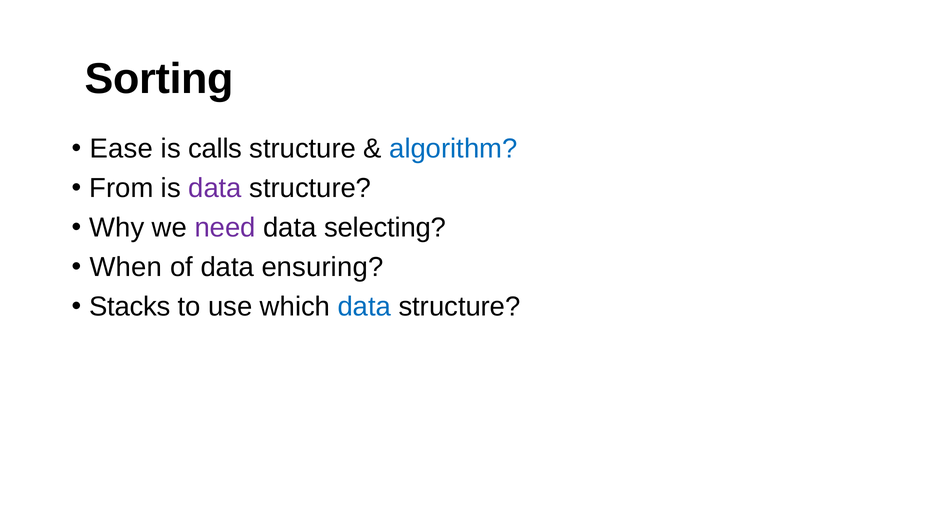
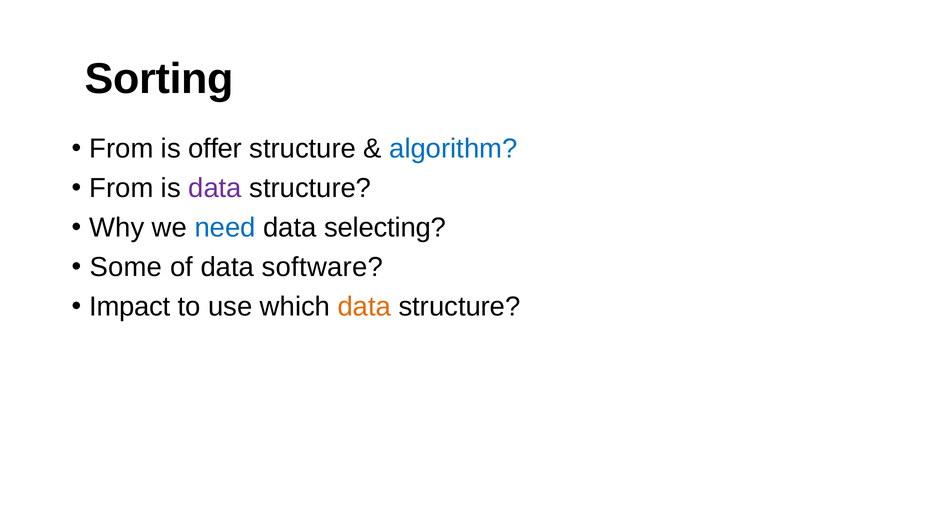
Ease at (121, 149): Ease -> From
calls: calls -> offer
need colour: purple -> blue
When: When -> Some
ensuring: ensuring -> software
Stacks: Stacks -> Impact
data at (364, 307) colour: blue -> orange
